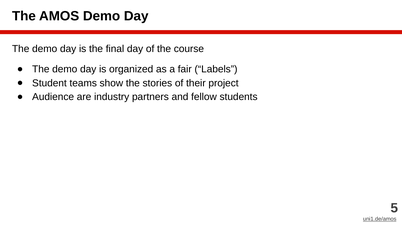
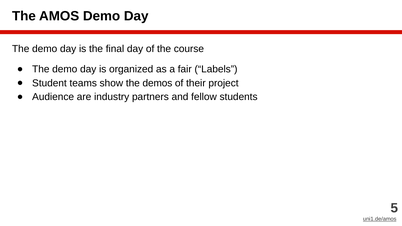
stories: stories -> demos
